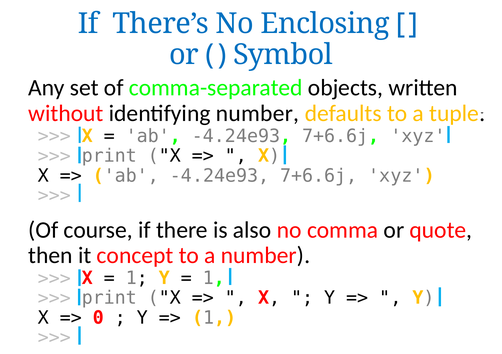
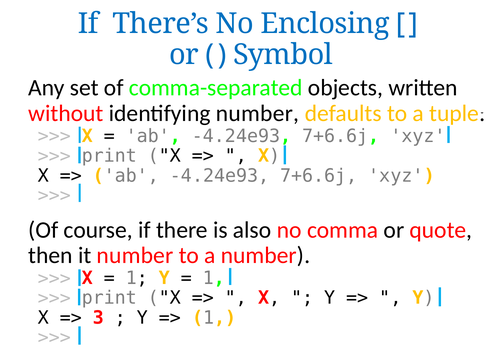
it concept: concept -> number
0: 0 -> 3
